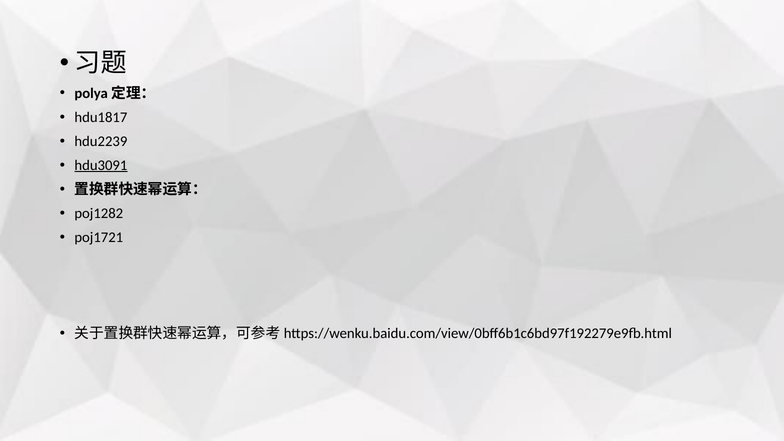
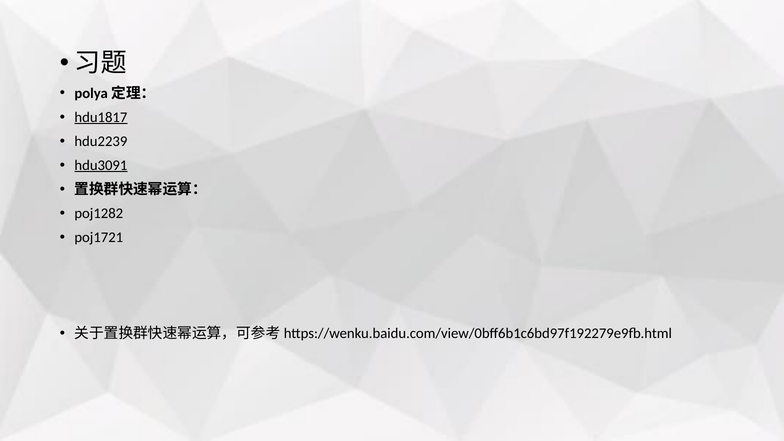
hdu1817 underline: none -> present
